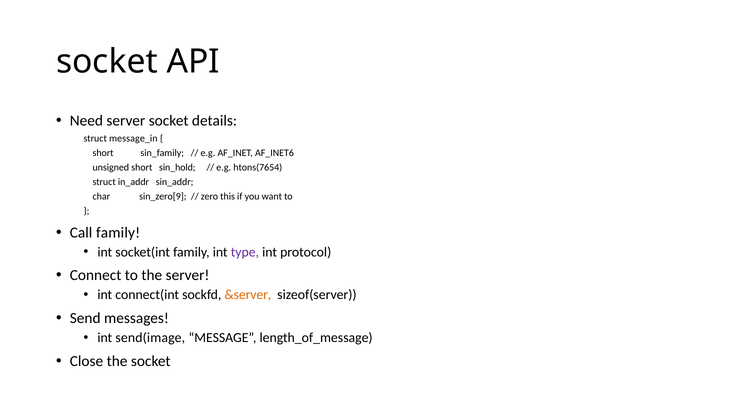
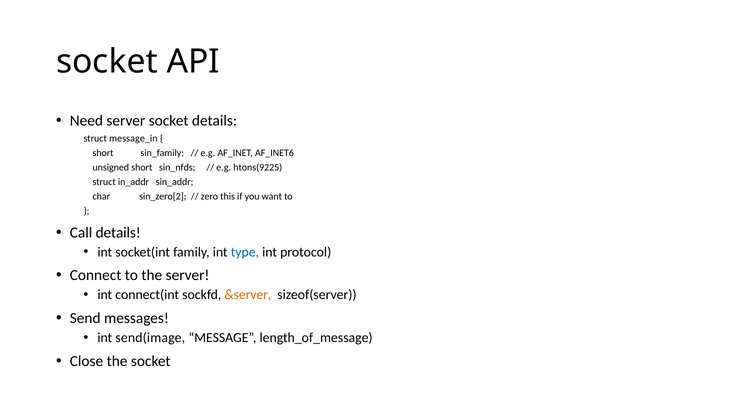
sin_hold: sin_hold -> sin_nfds
htons(7654: htons(7654 -> htons(9225
sin_zero[9: sin_zero[9 -> sin_zero[2
Call family: family -> details
type colour: purple -> blue
